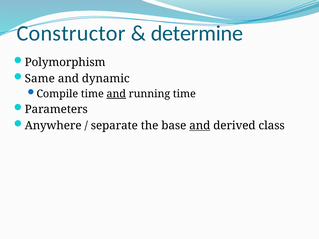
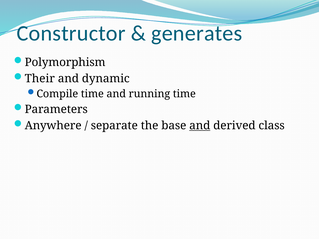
determine: determine -> generates
Same: Same -> Their
and at (116, 94) underline: present -> none
